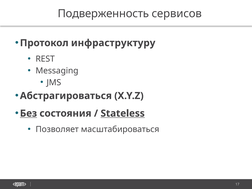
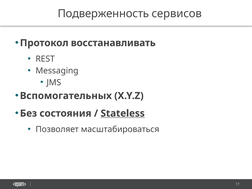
инфраструктуру: инфраструктуру -> восстанавливать
Абстрагироваться: Абстрагироваться -> Вспомогательных
Без underline: present -> none
